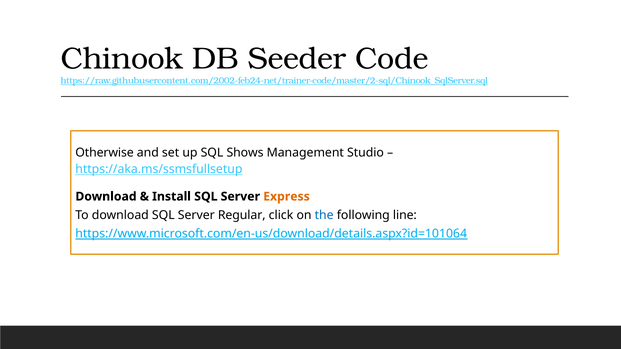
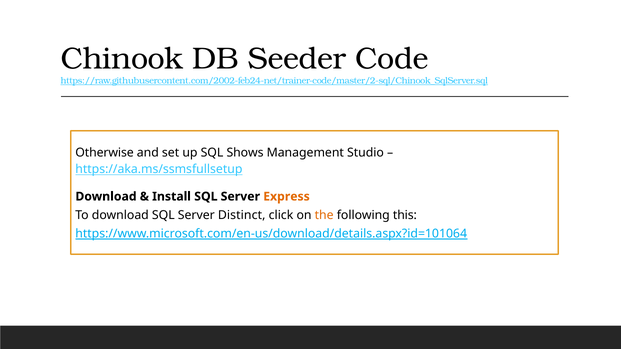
Regular: Regular -> Distinct
the colour: blue -> orange
line: line -> this
